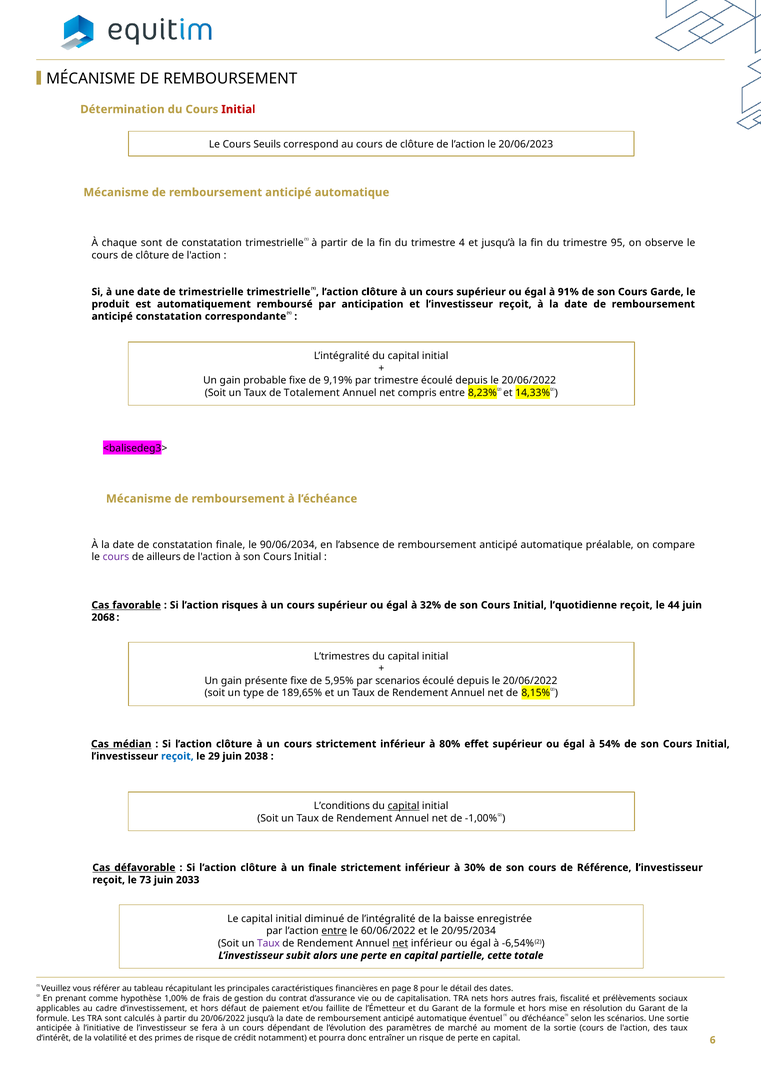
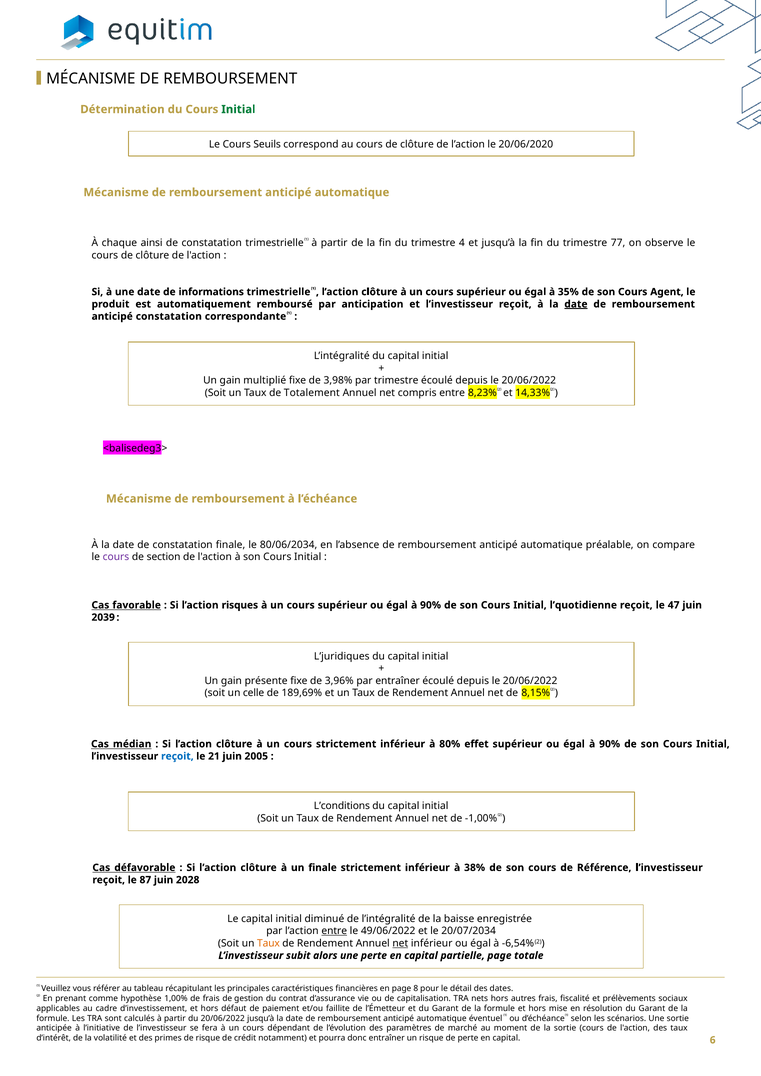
Initial at (238, 109) colour: red -> green
20/06/2023: 20/06/2023 -> 20/06/2020
chaque sont: sont -> ainsi
95: 95 -> 77
trimestrielle: trimestrielle -> informations
91%: 91% -> 35%
Garde: Garde -> Agent
date at (576, 304) underline: none -> present
probable: probable -> multiplié
9,19%: 9,19% -> 3,98%
90/06/2034: 90/06/2034 -> 80/06/2034
ailleurs: ailleurs -> section
32% at (431, 605): 32% -> 90%
44: 44 -> 47
2068: 2068 -> 2039
L’trimestres: L’trimestres -> L’juridiques
5,95%: 5,95% -> 3,96%
par scenarios: scenarios -> entraîner
type: type -> celle
189,65%: 189,65% -> 189,69%
54% at (610, 744): 54% -> 90%
29: 29 -> 21
2038: 2038 -> 2005
capital at (404, 806) underline: present -> none
30%: 30% -> 38%
73: 73 -> 87
2033: 2033 -> 2028
60/06/2022: 60/06/2022 -> 49/06/2022
20/95/2034: 20/95/2034 -> 20/07/2034
Taux at (268, 944) colour: purple -> orange
partielle cette: cette -> page
